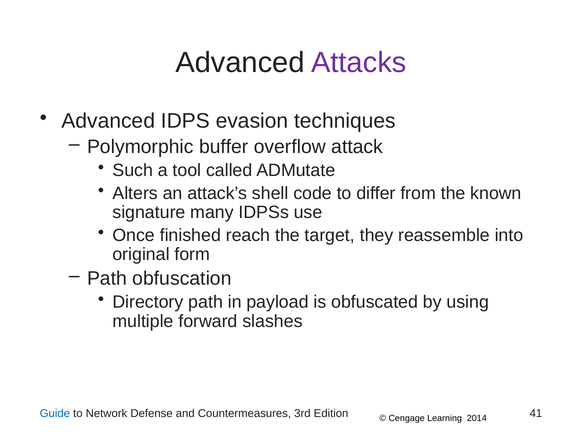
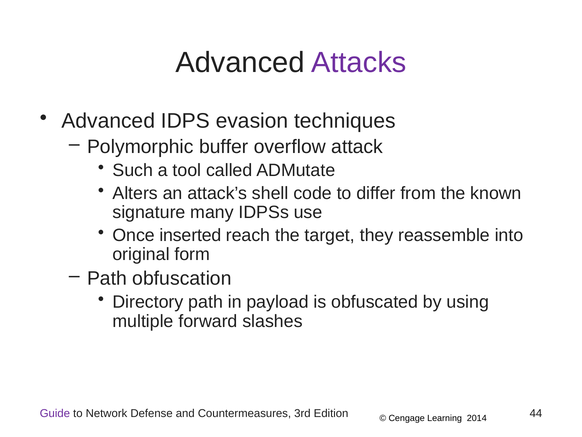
finished: finished -> inserted
Guide colour: blue -> purple
41: 41 -> 44
